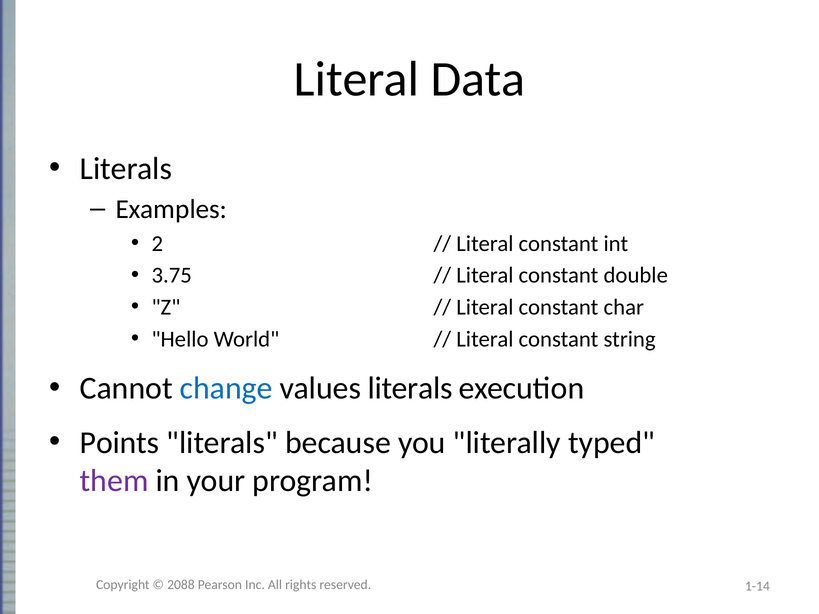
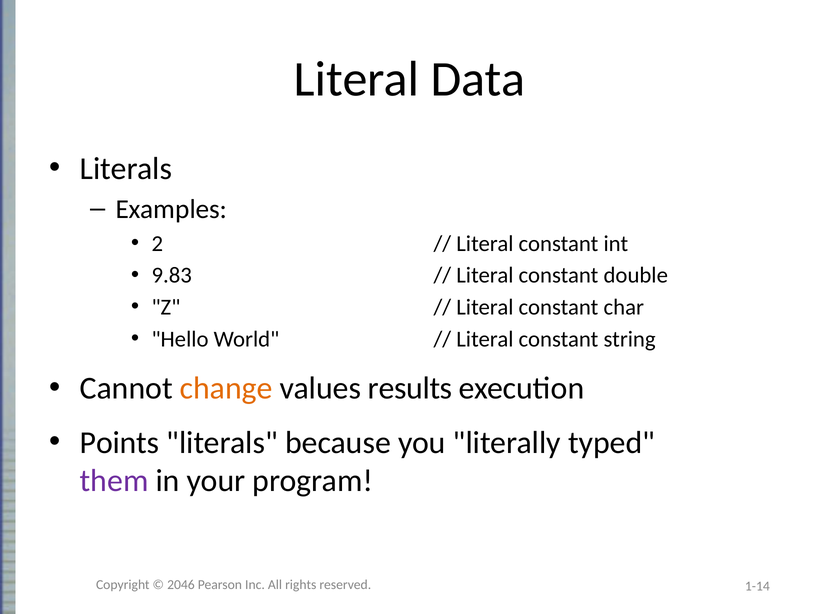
3.75: 3.75 -> 9.83
change colour: blue -> orange
values literals: literals -> results
2088: 2088 -> 2046
